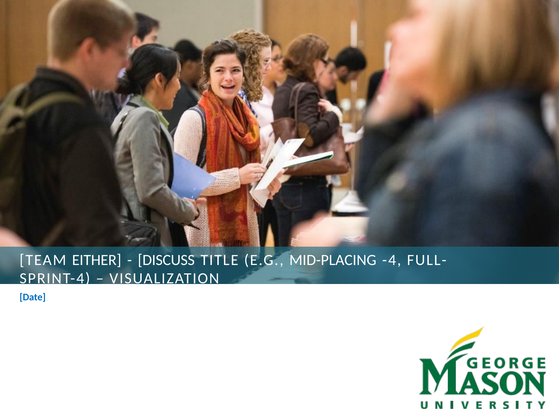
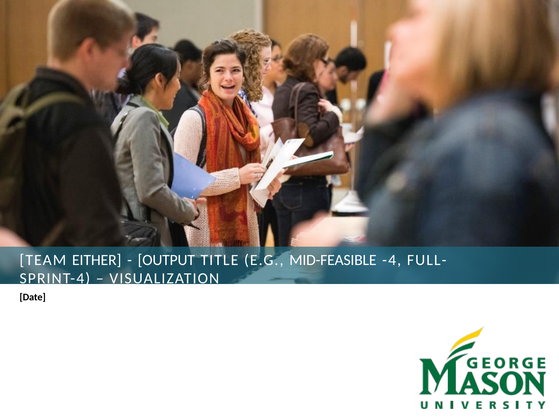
DISCUSS: DISCUSS -> OUTPUT
MID-PLACING: MID-PLACING -> MID-FEASIBLE
Date colour: blue -> black
